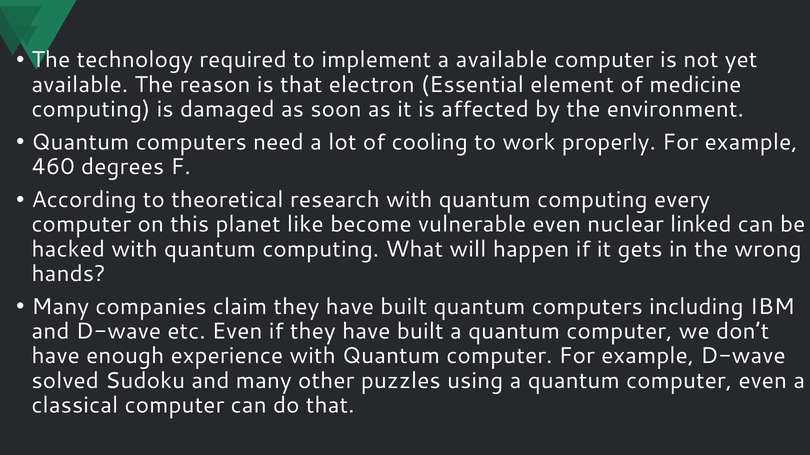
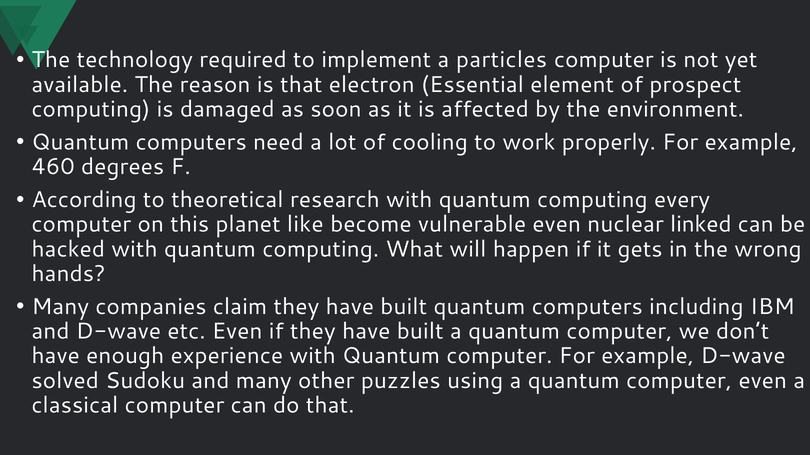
a available: available -> particles
medicine: medicine -> prospect
